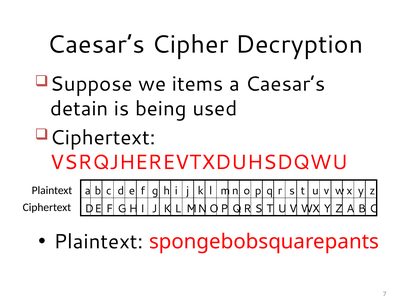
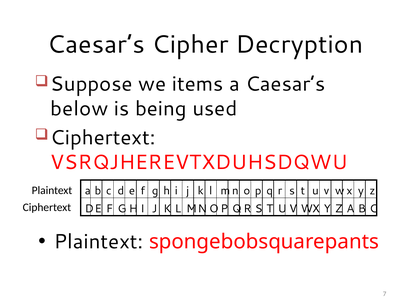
detain: detain -> below
